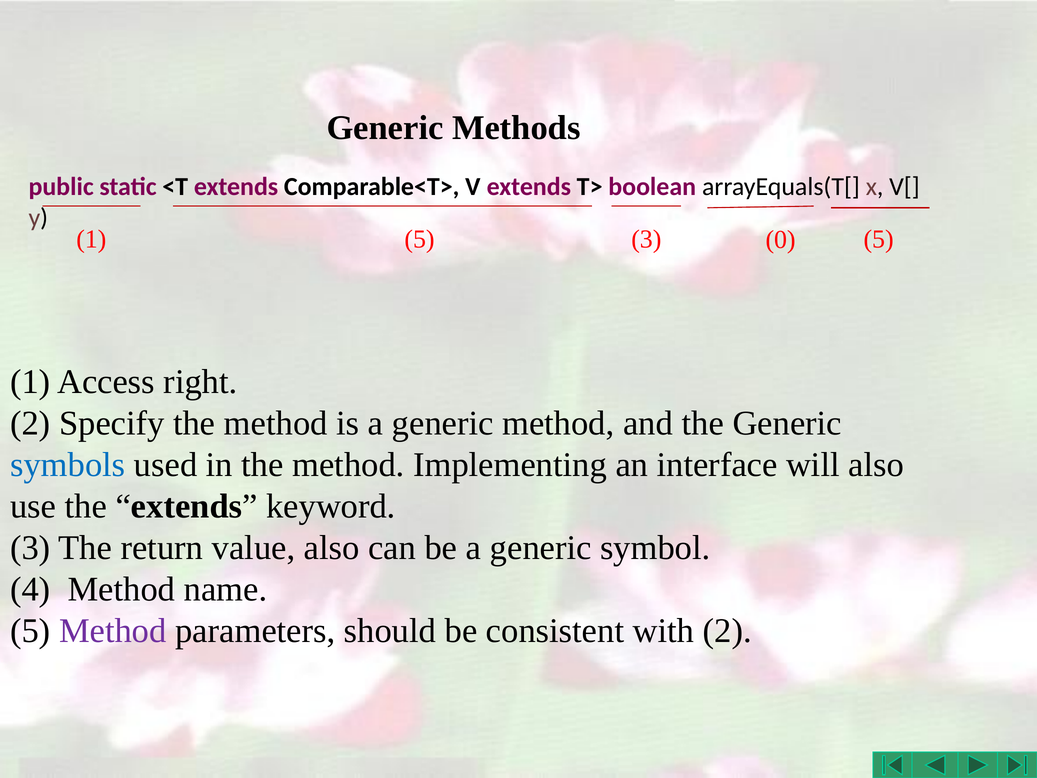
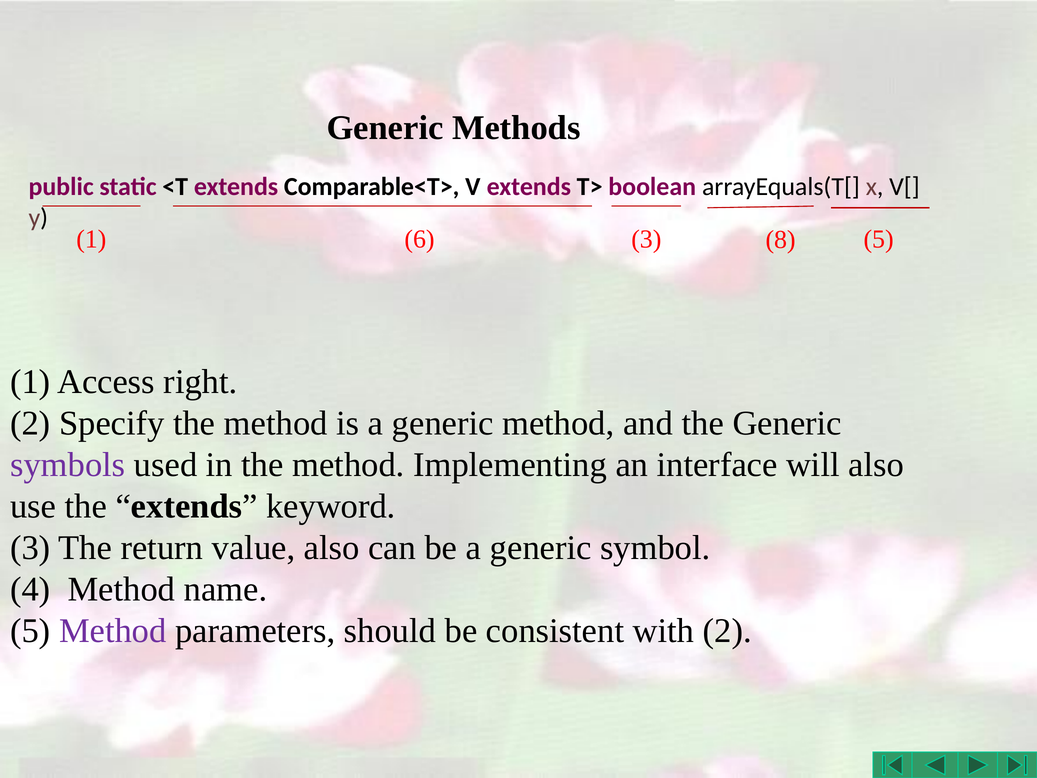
1 5: 5 -> 6
0: 0 -> 8
symbols colour: blue -> purple
